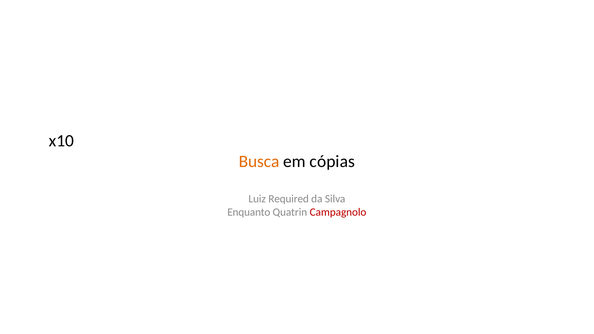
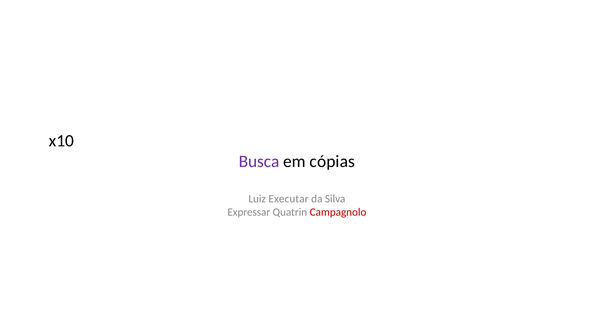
Busca colour: orange -> purple
Required: Required -> Executar
Enquanto: Enquanto -> Expressar
